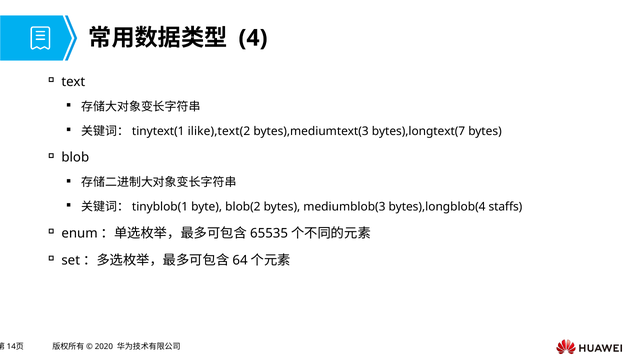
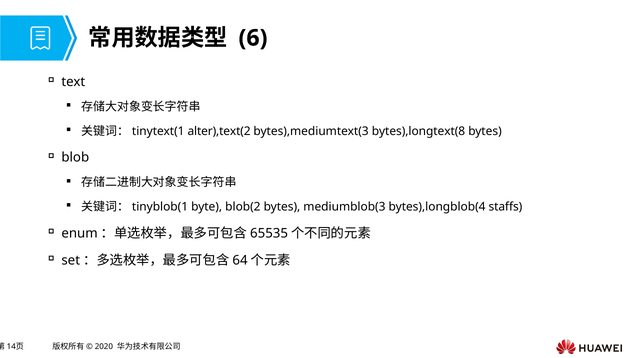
4: 4 -> 6
ilike),text(2: ilike),text(2 -> alter),text(2
bytes),longtext(7: bytes),longtext(7 -> bytes),longtext(8
